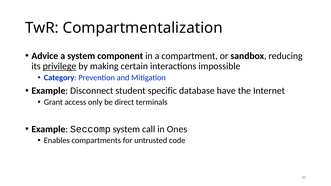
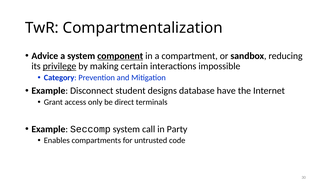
component underline: none -> present
specific: specific -> designs
Ones: Ones -> Party
